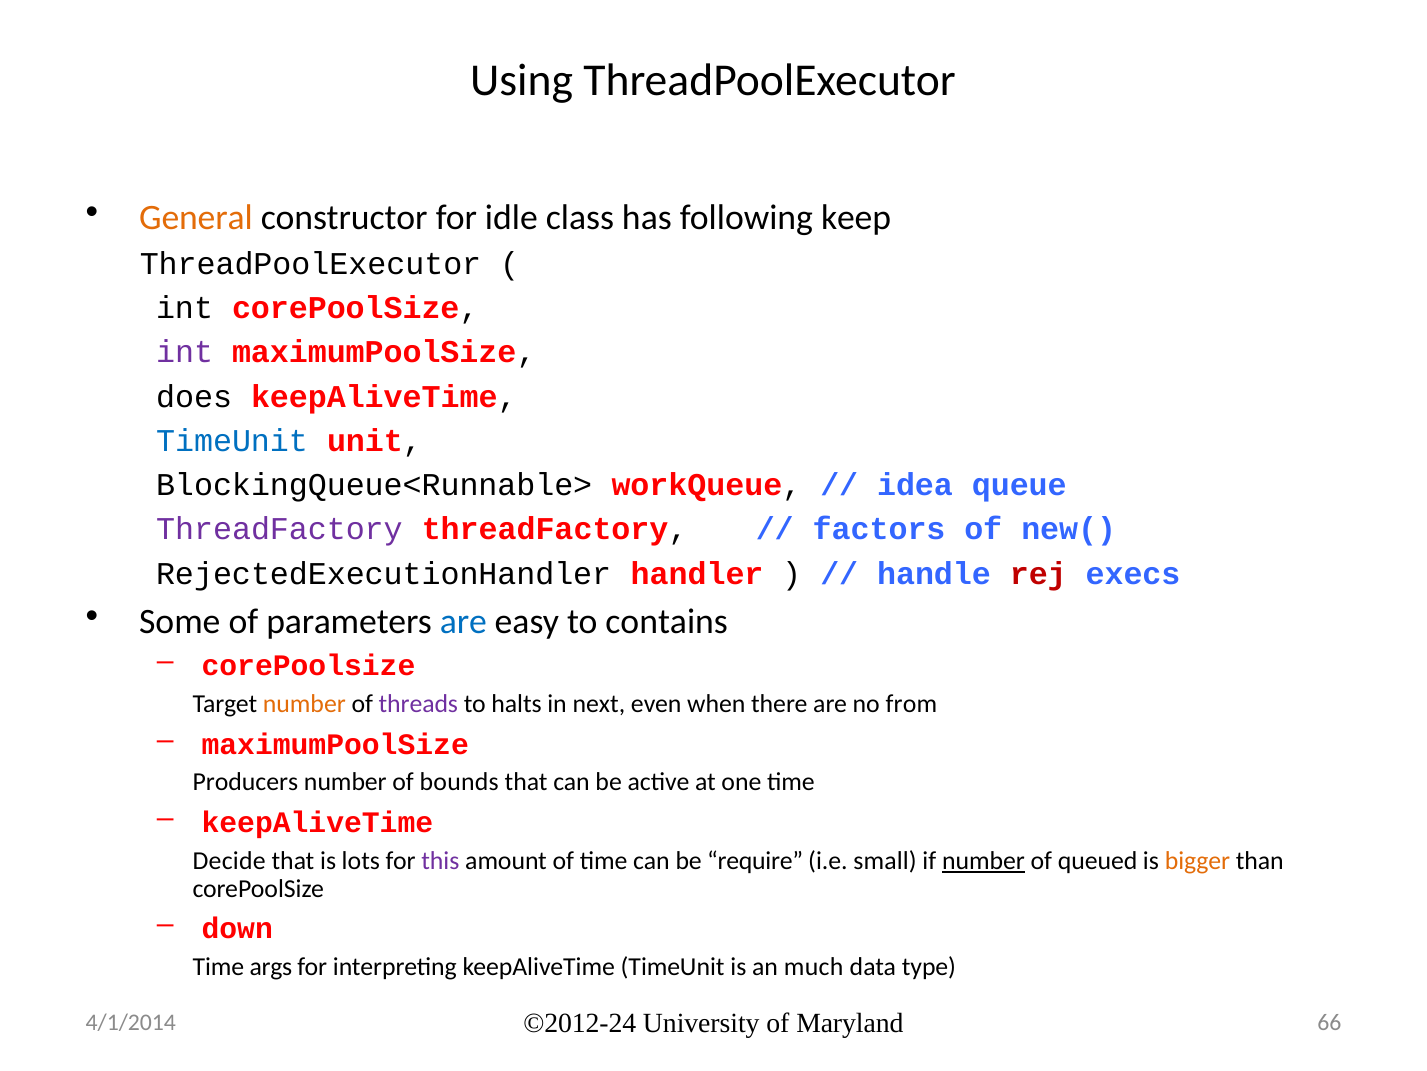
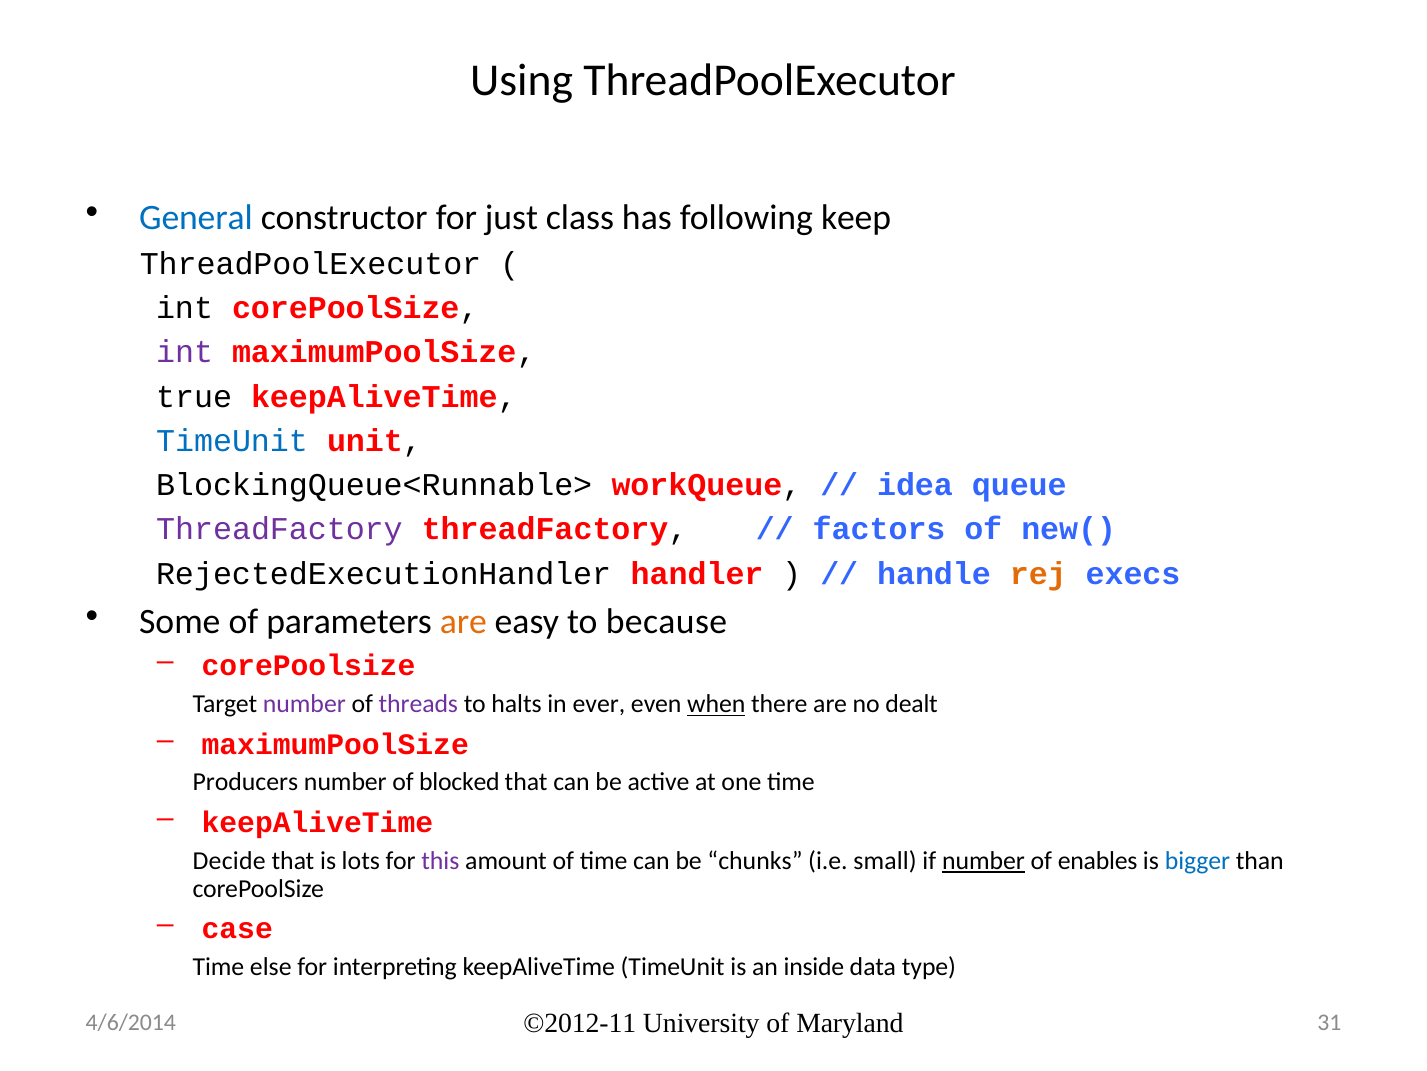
General colour: orange -> blue
idle: idle -> just
does: does -> true
rej colour: red -> orange
are at (463, 622) colour: blue -> orange
contains: contains -> because
number at (304, 704) colour: orange -> purple
next: next -> ever
when underline: none -> present
from: from -> dealt
bounds: bounds -> blocked
require: require -> chunks
queued: queued -> enables
bigger colour: orange -> blue
down: down -> case
args: args -> else
much: much -> inside
©2012-24: ©2012-24 -> ©2012-11
66: 66 -> 31
4/1/2014: 4/1/2014 -> 4/6/2014
